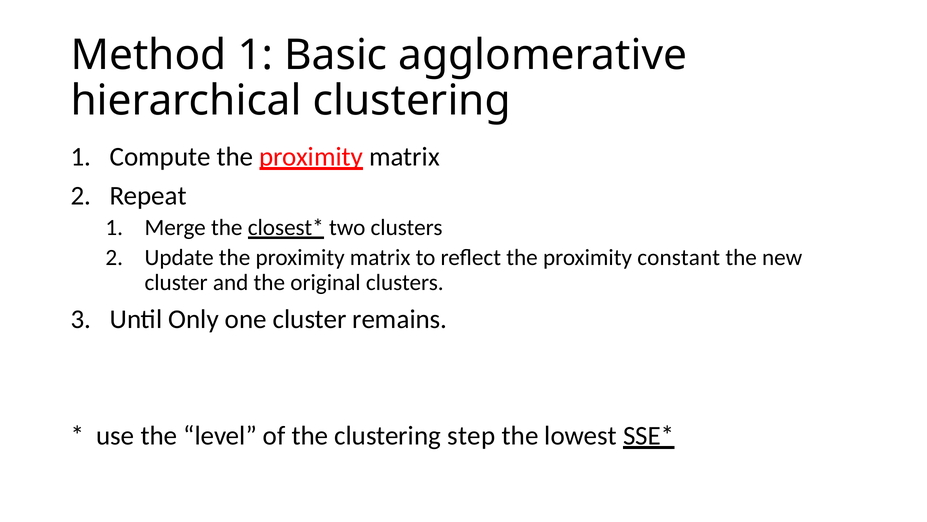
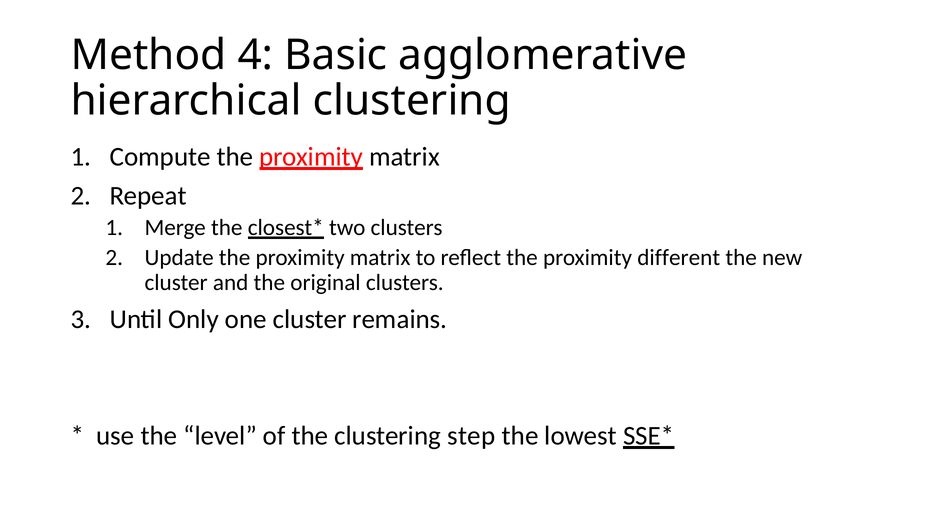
Method 1: 1 -> 4
constant: constant -> different
